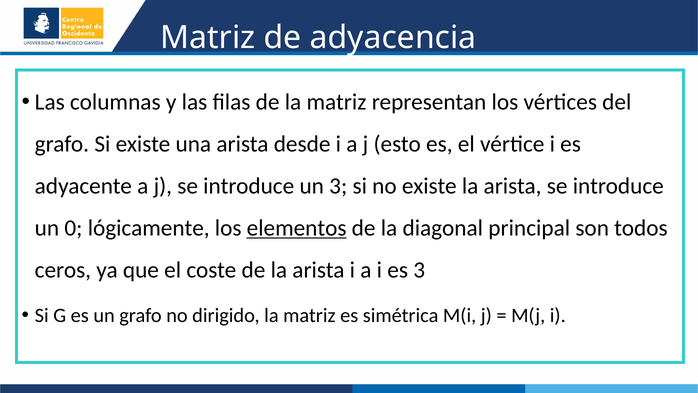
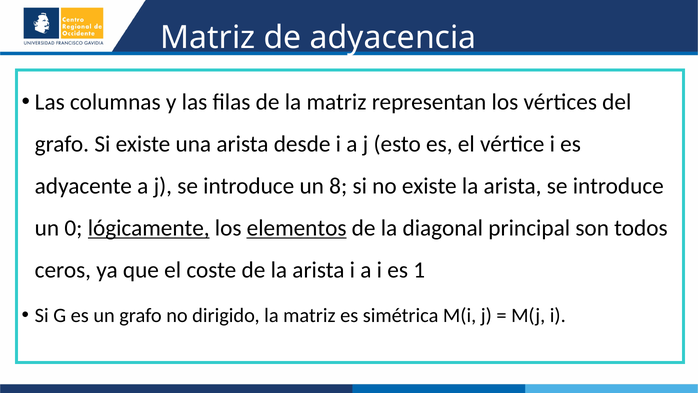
un 3: 3 -> 8
lógicamente underline: none -> present
es 3: 3 -> 1
